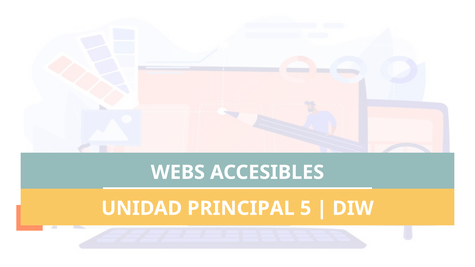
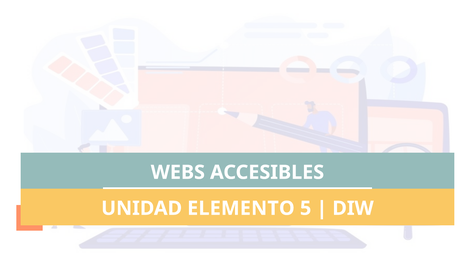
PRINCIPAL: PRINCIPAL -> ELEMENTO
